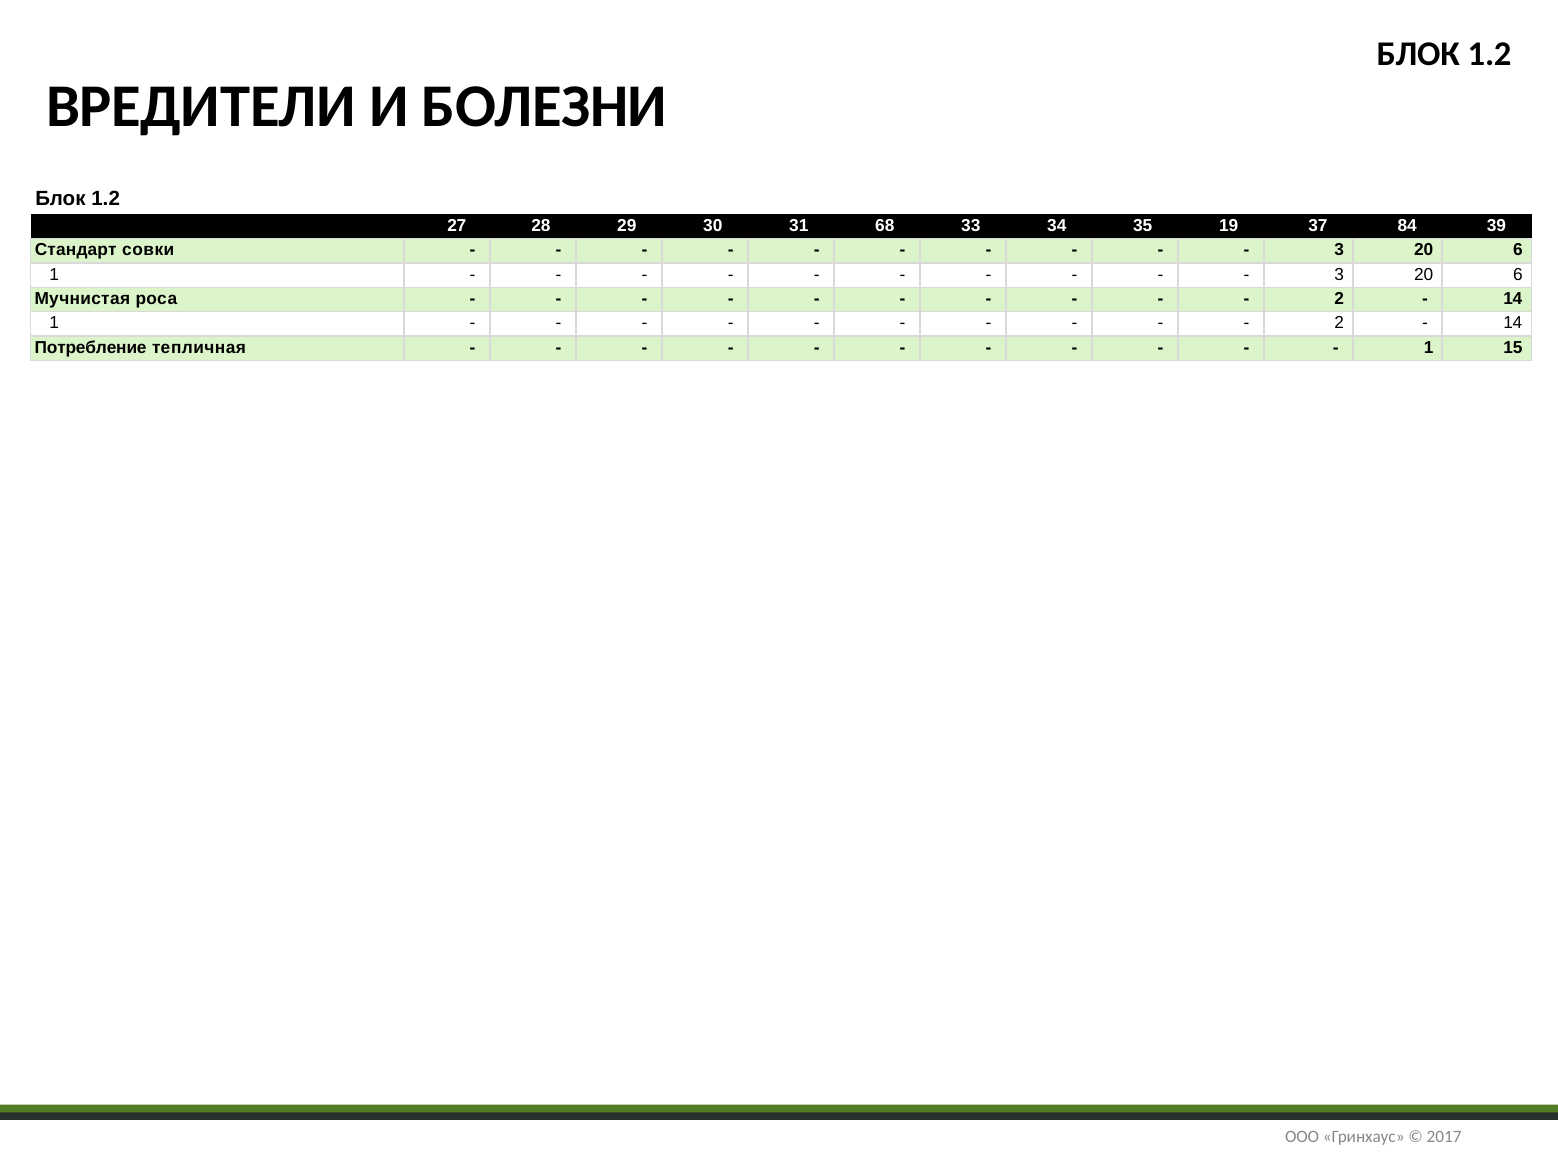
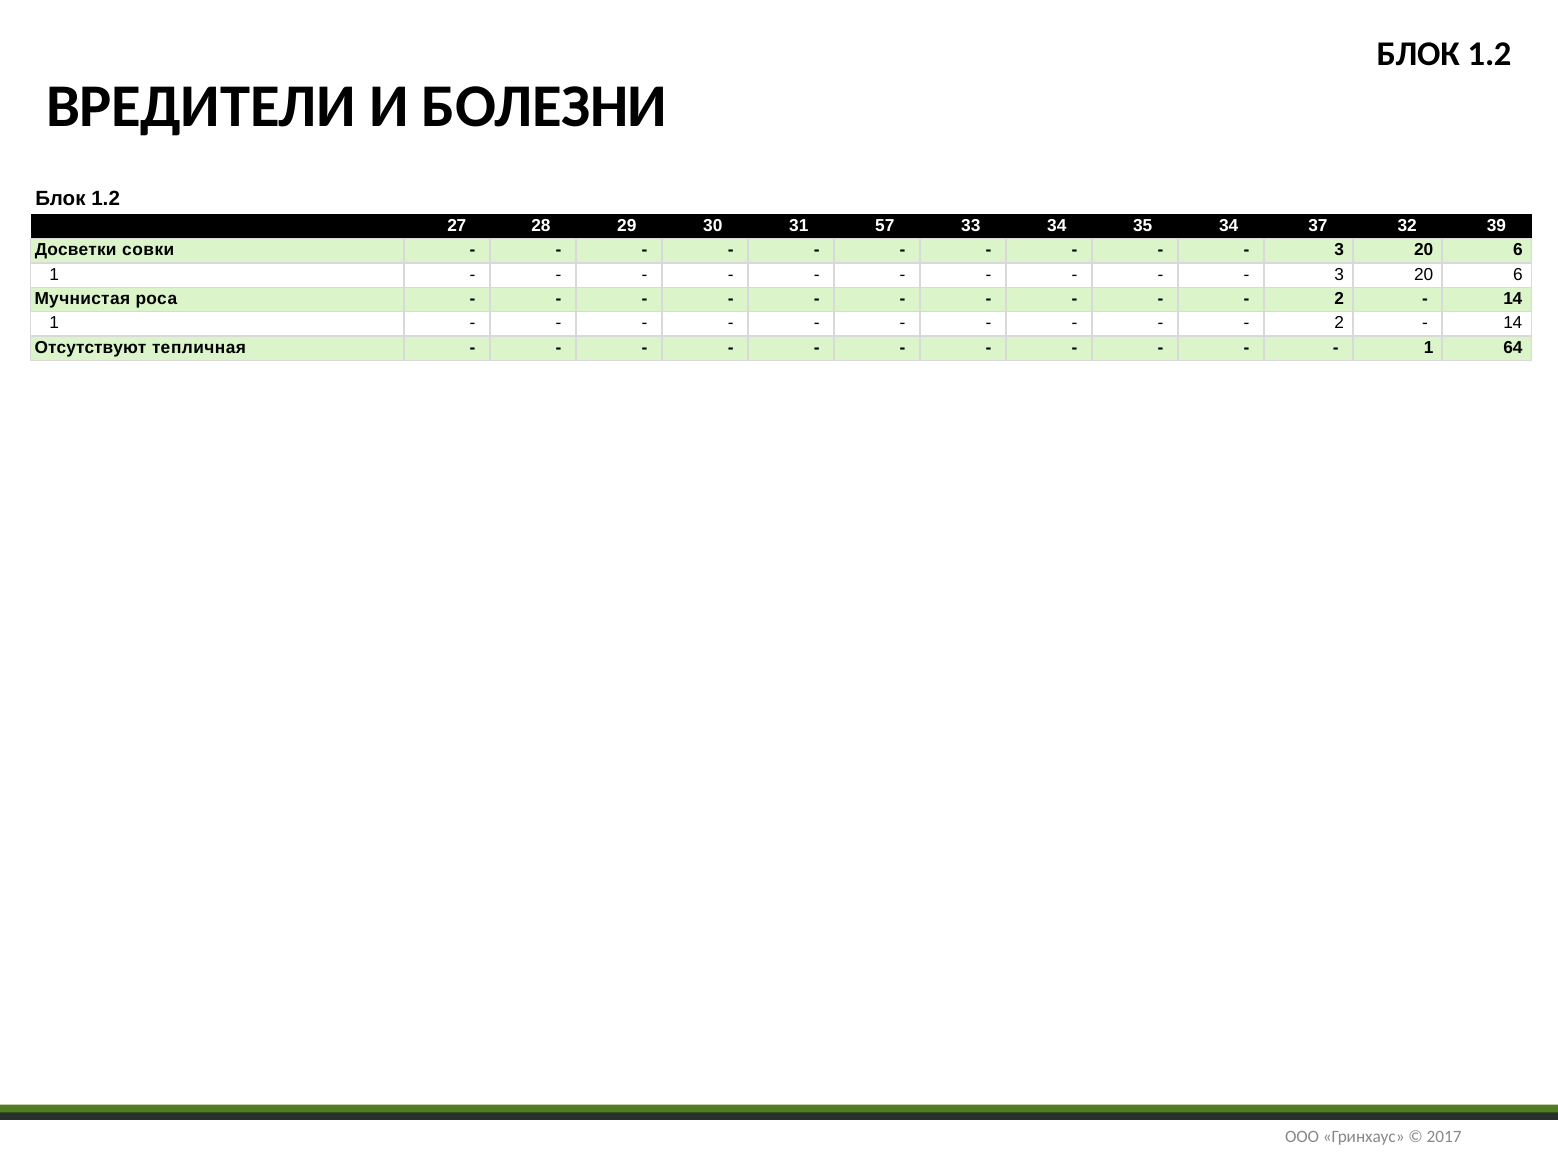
68: 68 -> 57
35 19: 19 -> 34
84: 84 -> 32
Стандарт: Стандарт -> Досветки
Потребление: Потребление -> Отсутствуют
15: 15 -> 64
